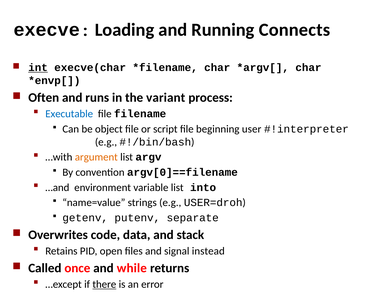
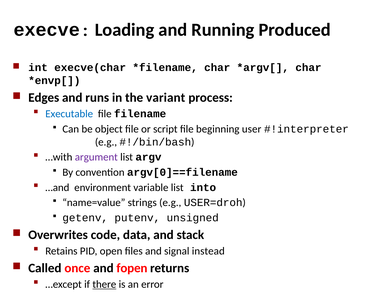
Connects: Connects -> Produced
int underline: present -> none
Often: Often -> Edges
argument colour: orange -> purple
separate: separate -> unsigned
while: while -> fopen
